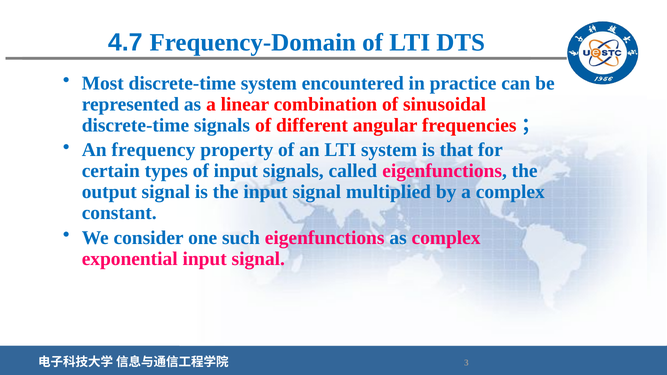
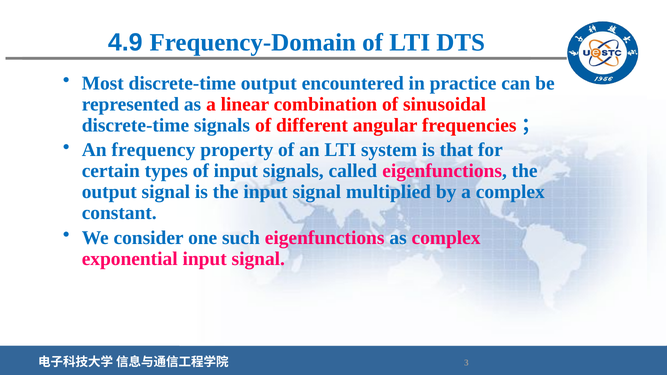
4.7: 4.7 -> 4.9
discrete-time system: system -> output
